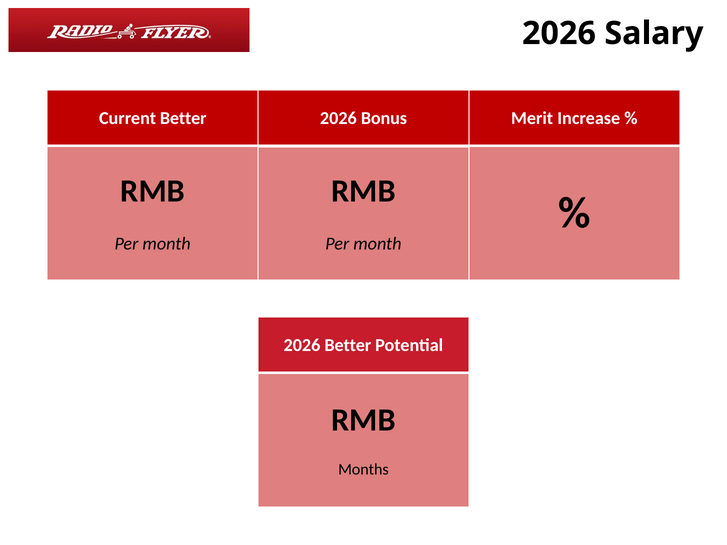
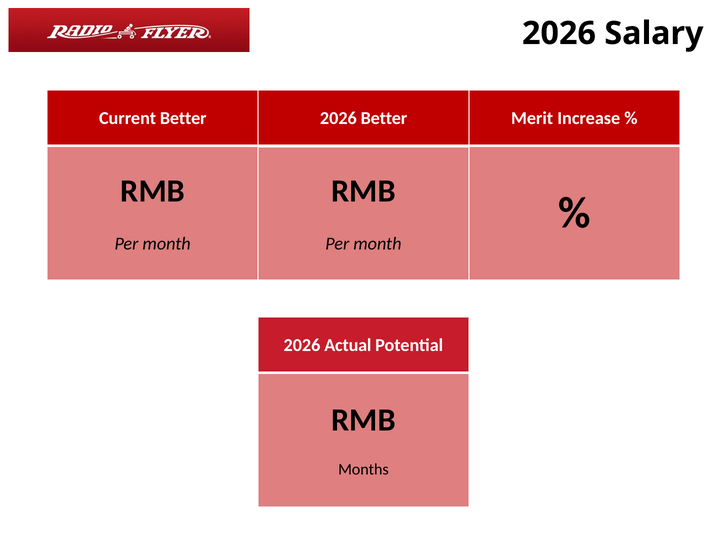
2026 Bonus: Bonus -> Better
2026 Better: Better -> Actual
